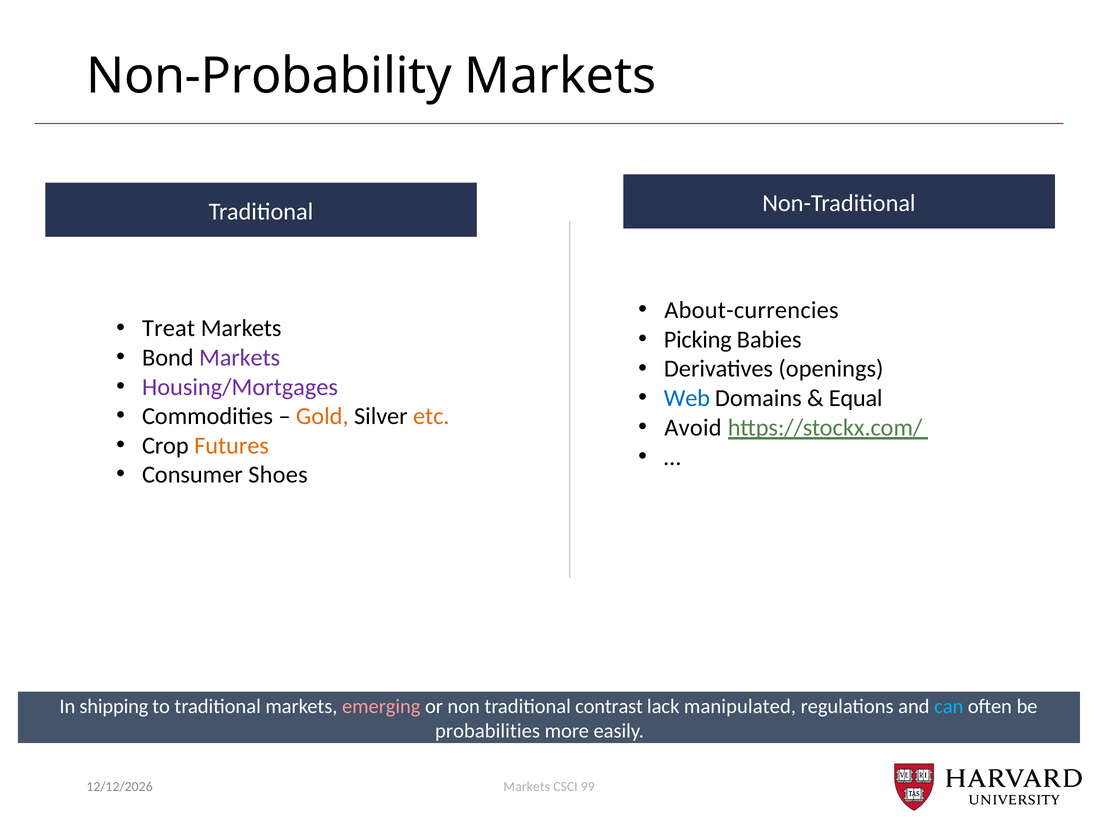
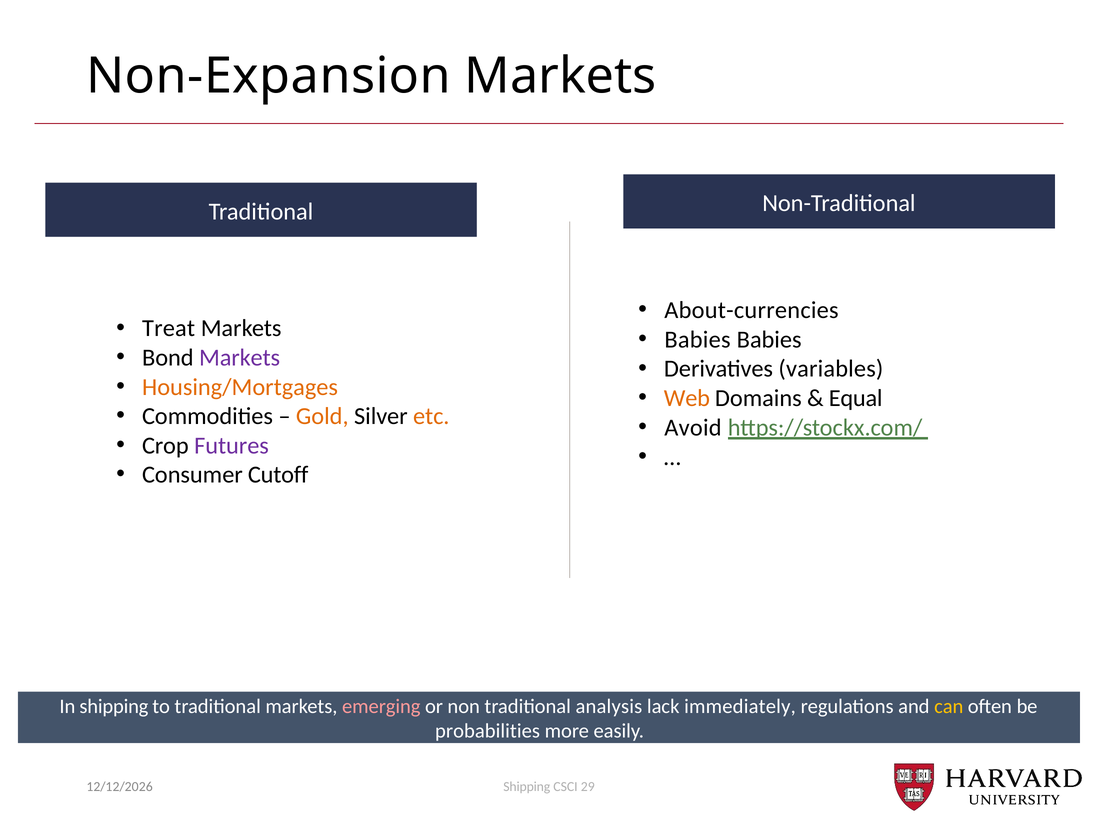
Non-Probability: Non-Probability -> Non-Expansion
Picking at (698, 339): Picking -> Babies
openings: openings -> variables
Housing/Mortgages colour: purple -> orange
Web colour: blue -> orange
Futures colour: orange -> purple
Shoes: Shoes -> Cutoff
contrast: contrast -> analysis
manipulated: manipulated -> immediately
can colour: light blue -> yellow
Markets at (527, 786): Markets -> Shipping
99: 99 -> 29
